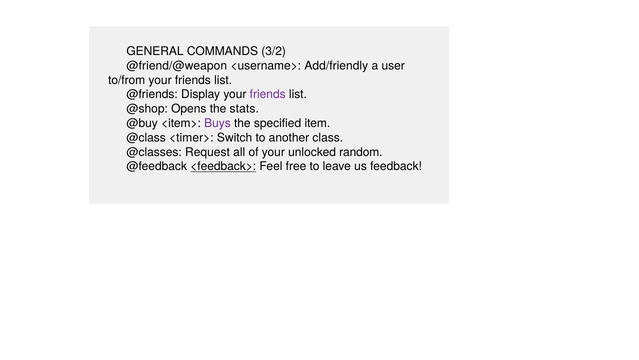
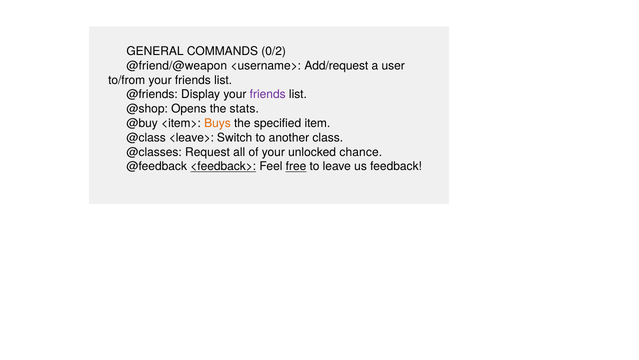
3/2: 3/2 -> 0/2
Add/friendly: Add/friendly -> Add/request
Buys colour: purple -> orange
<timer>: <timer> -> <leave>
random: random -> chance
free underline: none -> present
